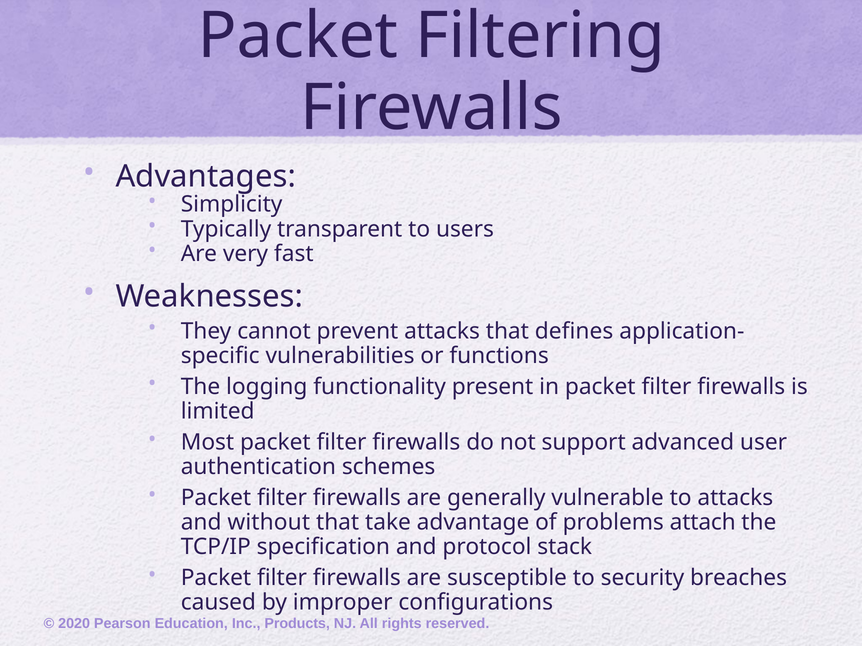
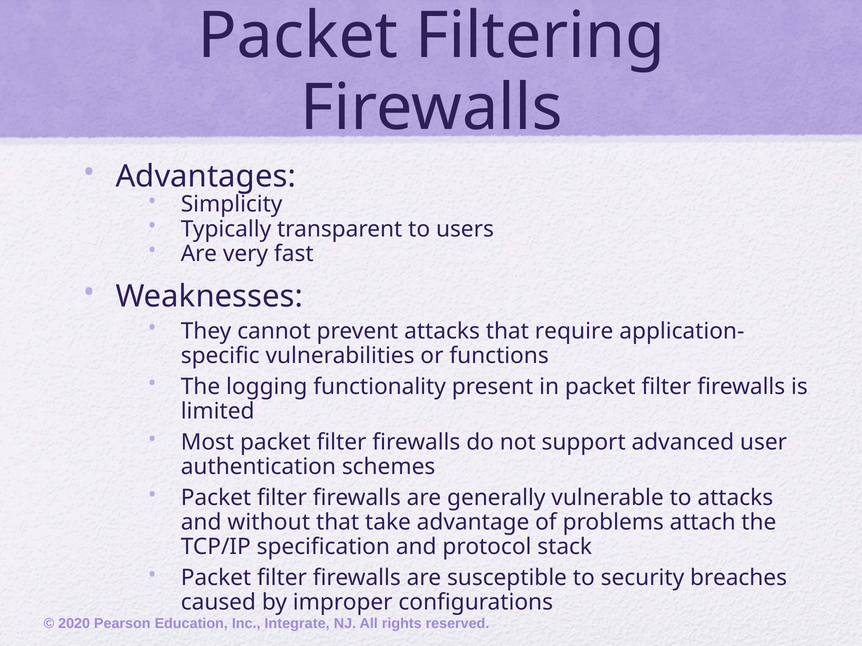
defines: defines -> require
Products: Products -> Integrate
